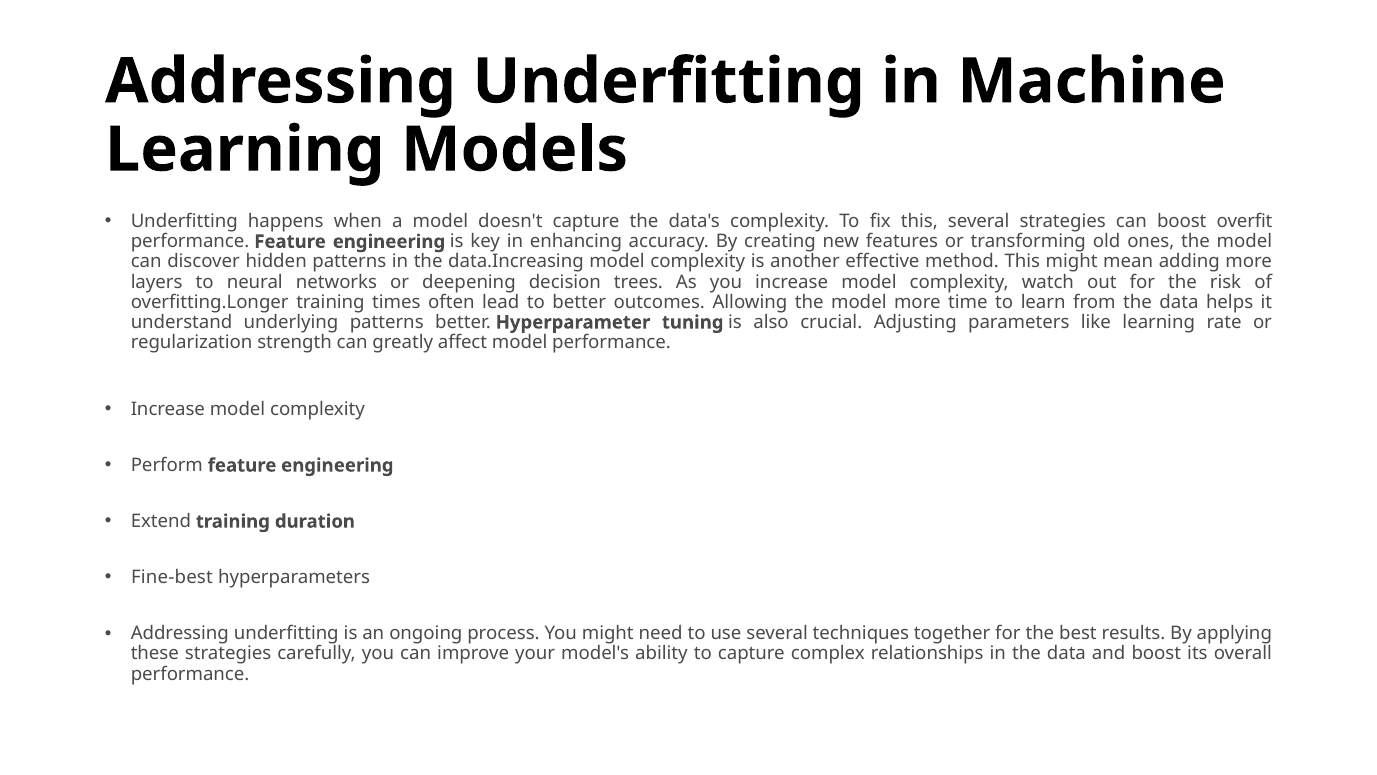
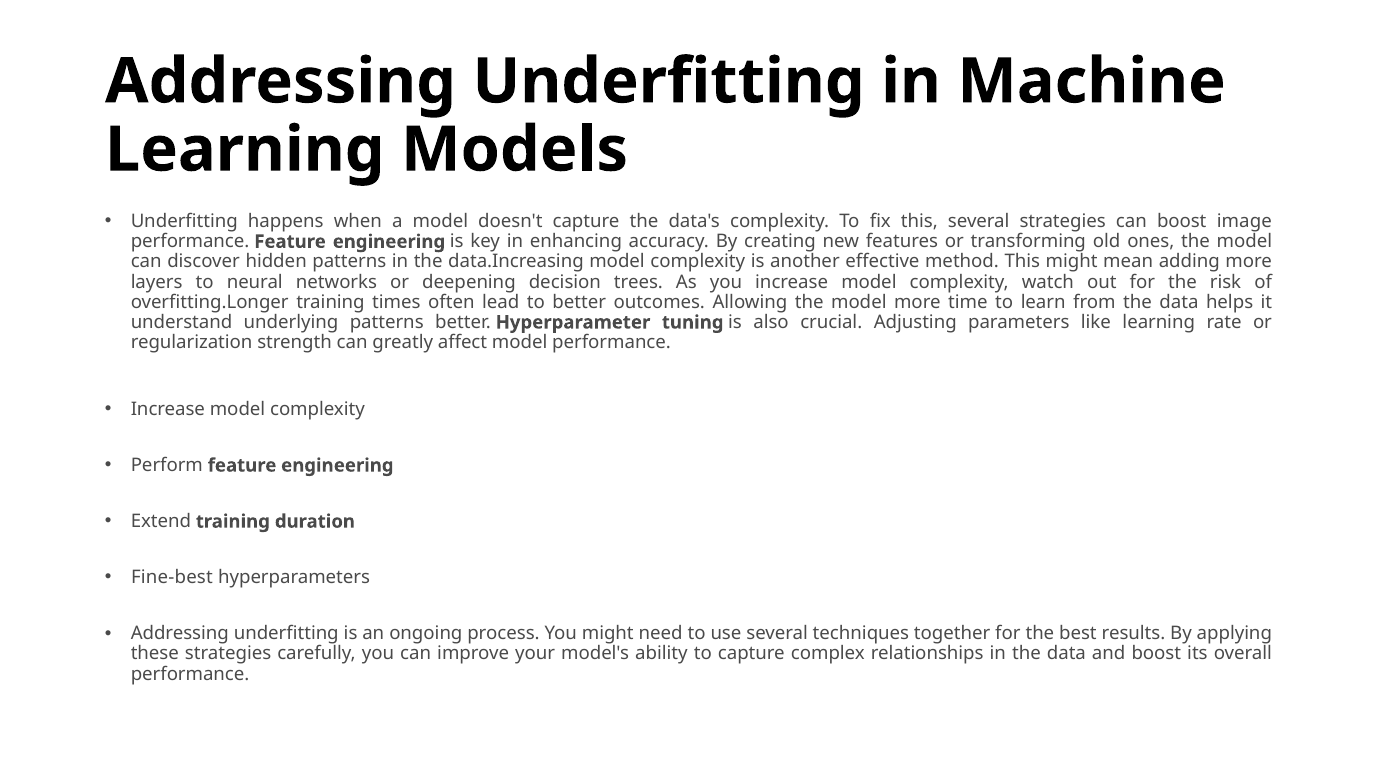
overfit: overfit -> image
